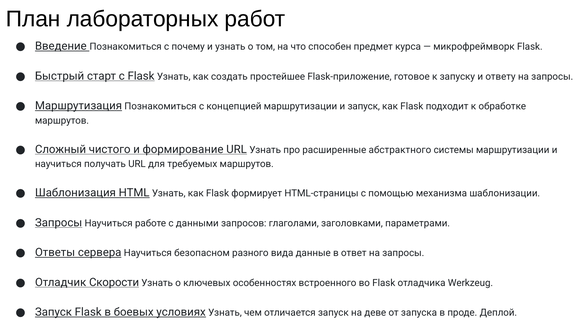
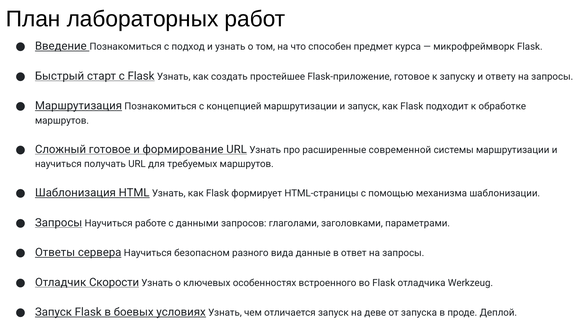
почему: почему -> подход
Сложный чистого: чистого -> готовое
абстрактного: абстрактного -> современной
